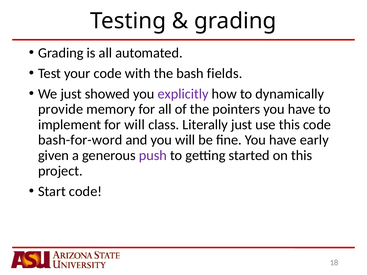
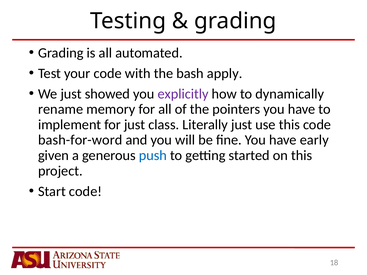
fields: fields -> apply
provide: provide -> rename
for will: will -> just
push colour: purple -> blue
